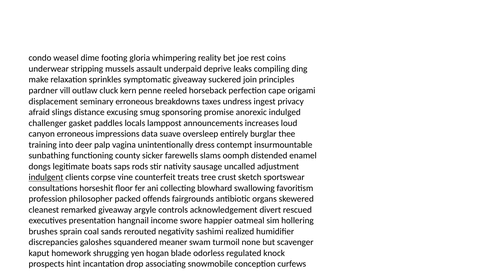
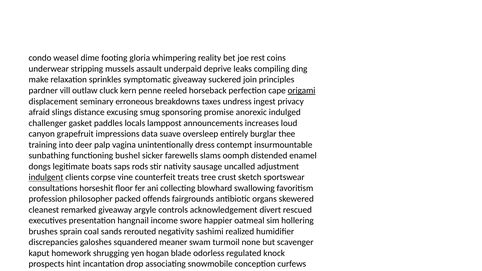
origami underline: none -> present
canyon erroneous: erroneous -> grapefruit
county: county -> bushel
